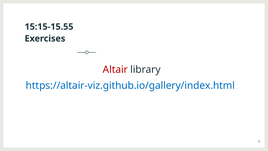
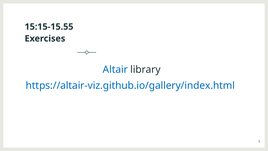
Altair colour: red -> blue
